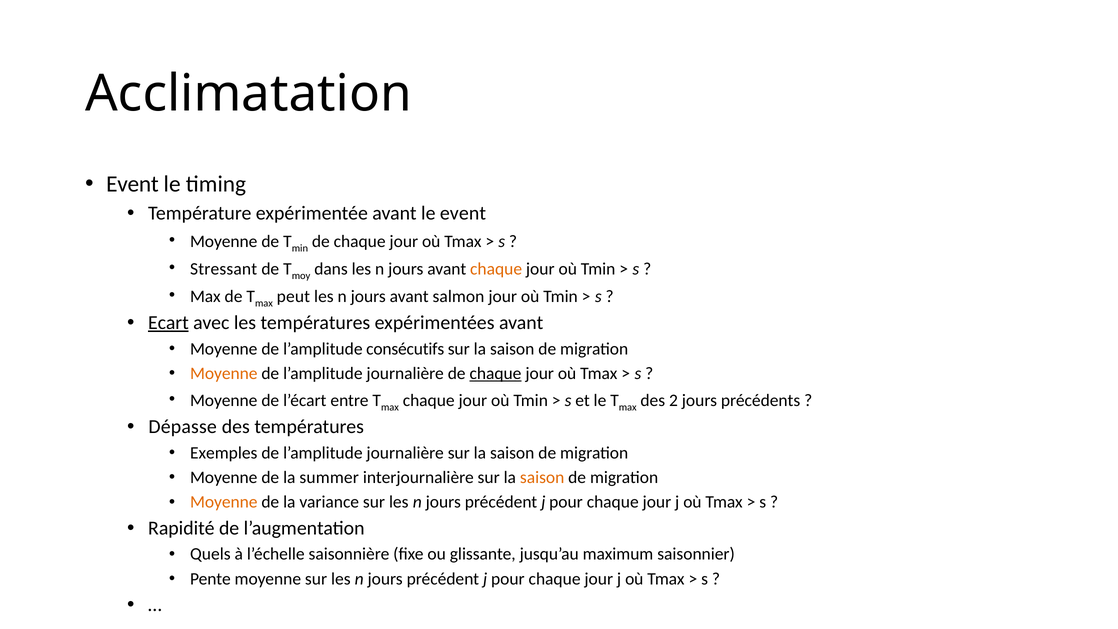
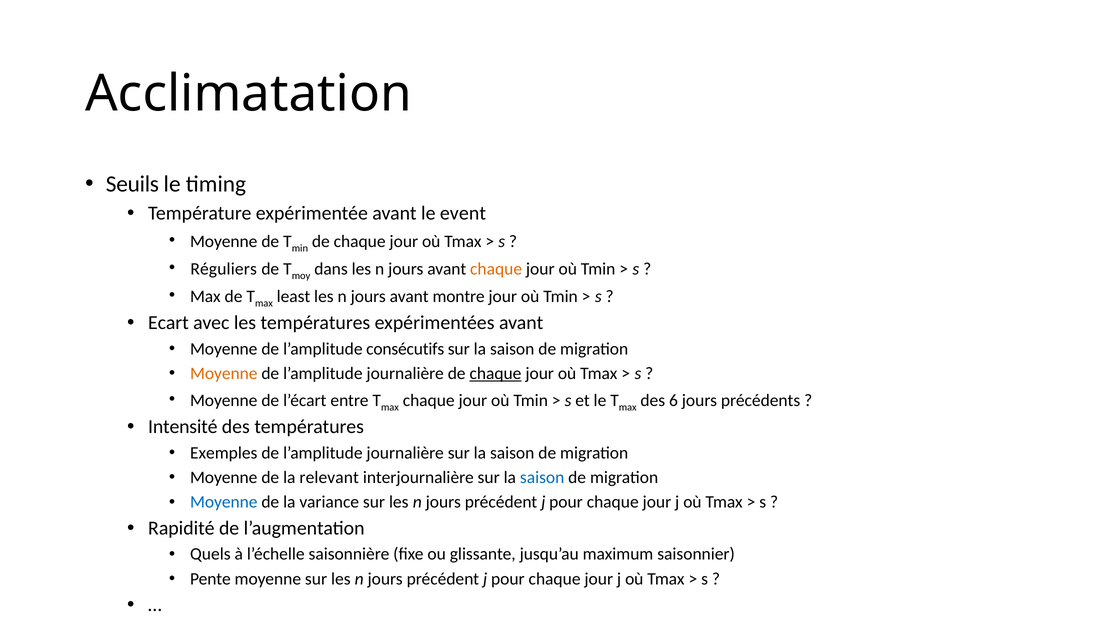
Event at (132, 184): Event -> Seuils
Stressant: Stressant -> Réguliers
peut: peut -> least
salmon: salmon -> montre
Ecart underline: present -> none
2: 2 -> 6
Dépasse: Dépasse -> Intensité
summer: summer -> relevant
saison at (542, 477) colour: orange -> blue
Moyenne at (224, 502) colour: orange -> blue
